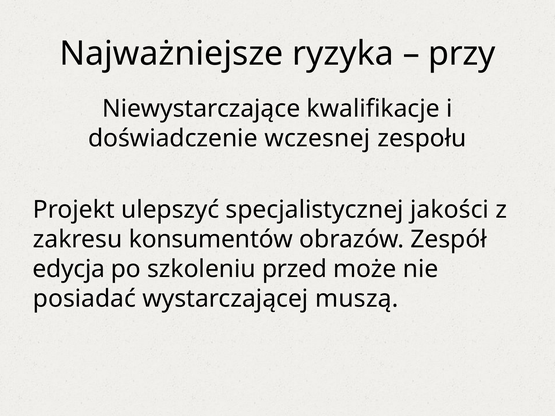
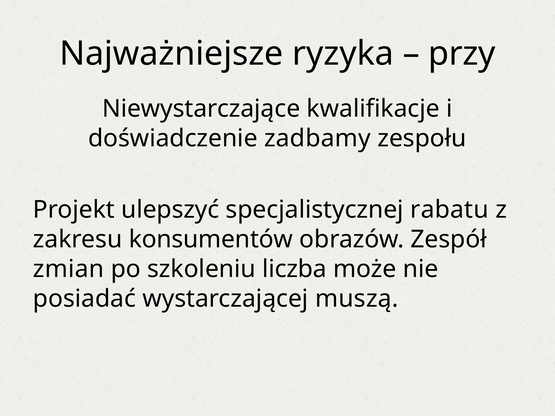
wczesnej: wczesnej -> zadbamy
jakości: jakości -> rabatu
edycja: edycja -> zmian
przed: przed -> liczba
